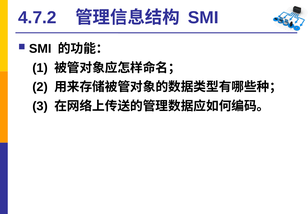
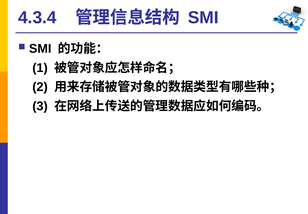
4.7.2: 4.7.2 -> 4.3.4
